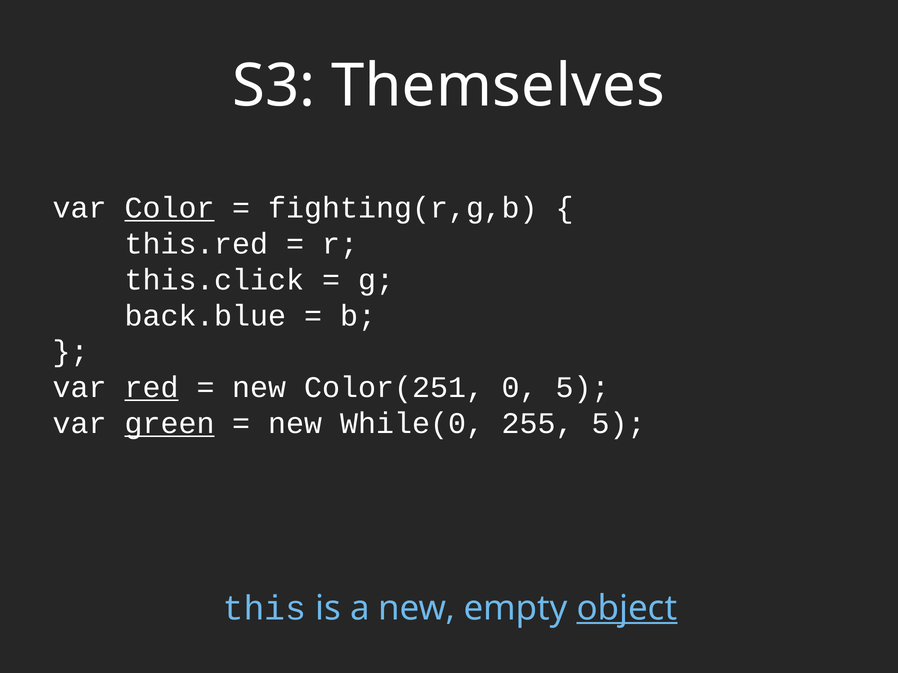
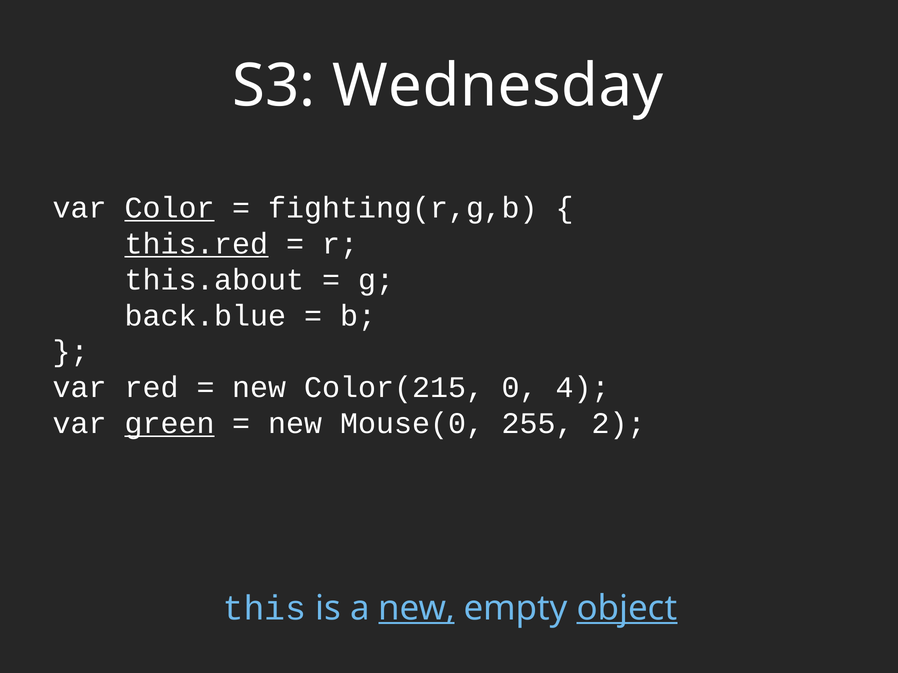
Themselves: Themselves -> Wednesday
this.red underline: none -> present
this.click: this.click -> this.about
red underline: present -> none
Color(251: Color(251 -> Color(215
0 5: 5 -> 4
While(0: While(0 -> Mouse(0
255 5: 5 -> 2
new at (417, 609) underline: none -> present
